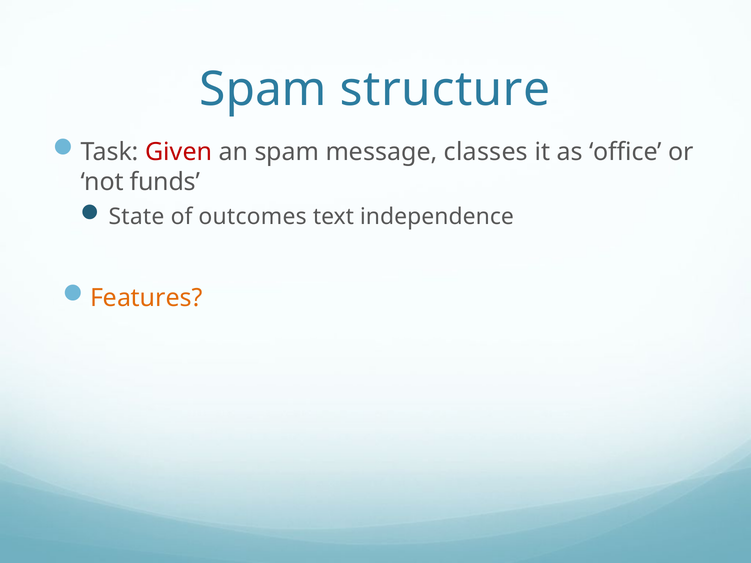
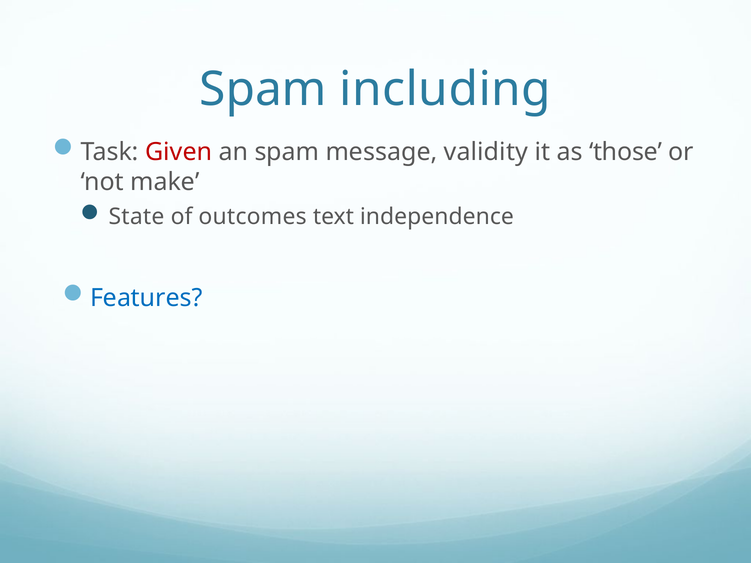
structure: structure -> including
classes: classes -> validity
office: office -> those
funds: funds -> make
Features colour: orange -> blue
